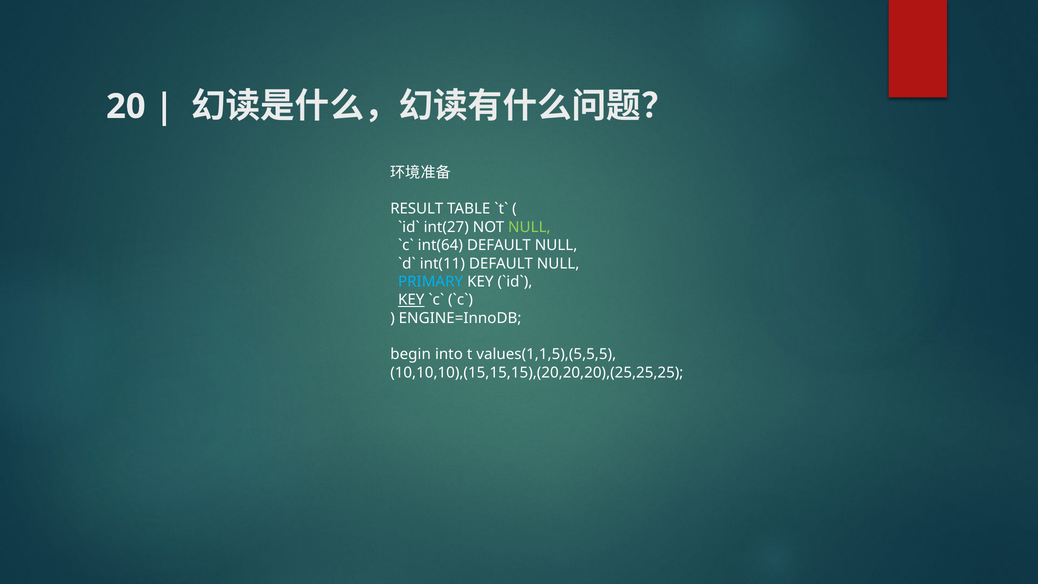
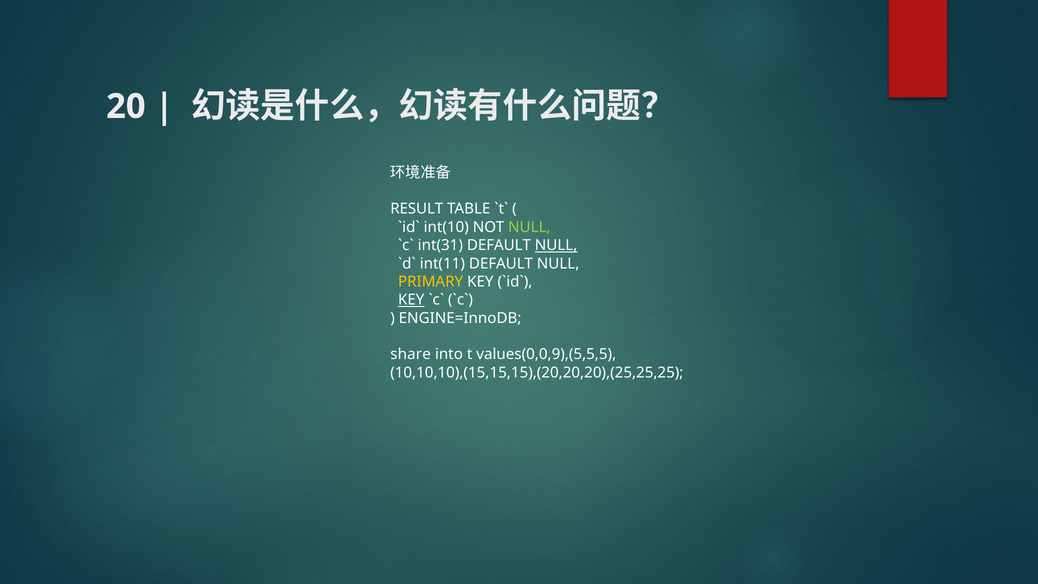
int(27: int(27 -> int(10
int(64: int(64 -> int(31
NULL at (556, 245) underline: none -> present
PRIMARY colour: light blue -> yellow
begin: begin -> share
values(1,1,5),(5,5,5: values(1,1,5),(5,5,5 -> values(0,0,9),(5,5,5
